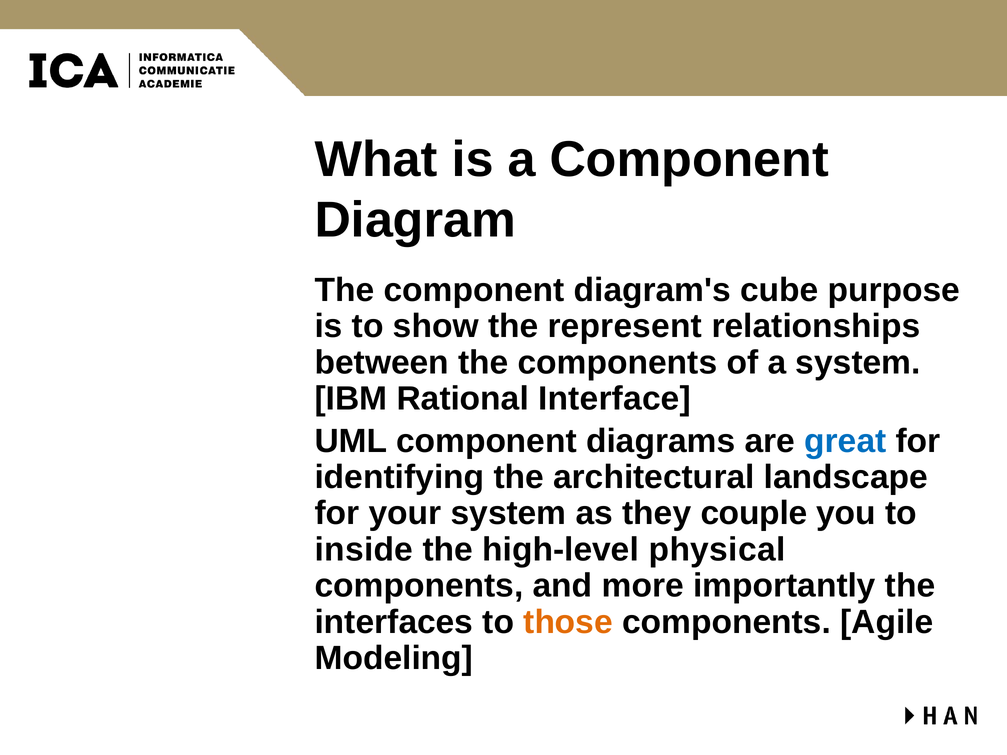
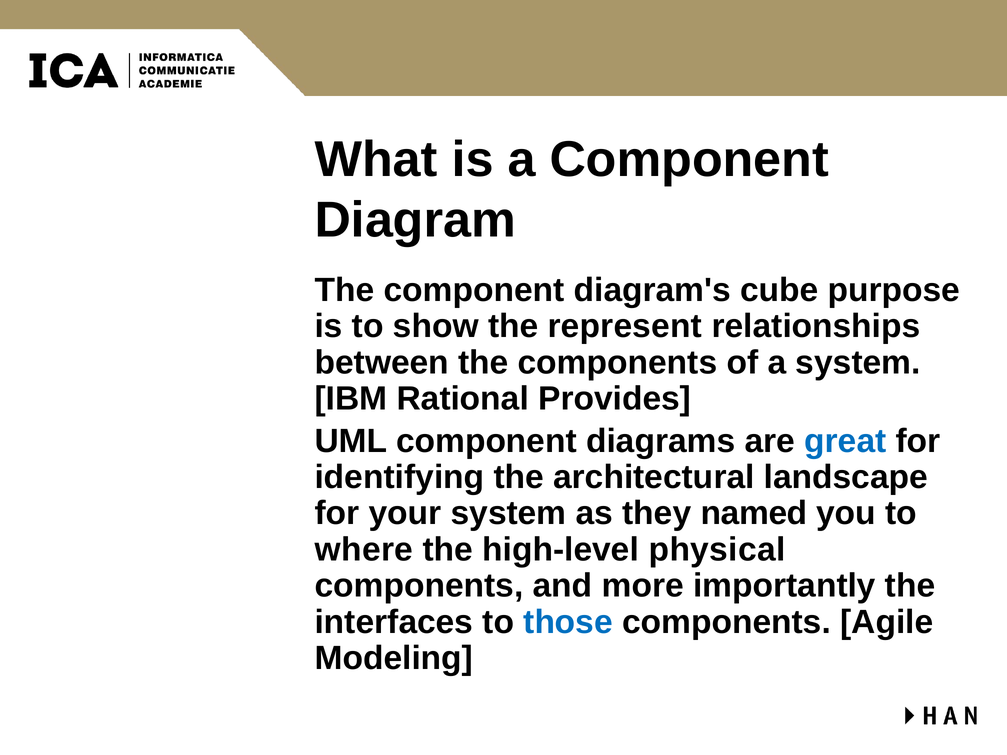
Interface: Interface -> Provides
couple: couple -> named
inside: inside -> where
those colour: orange -> blue
